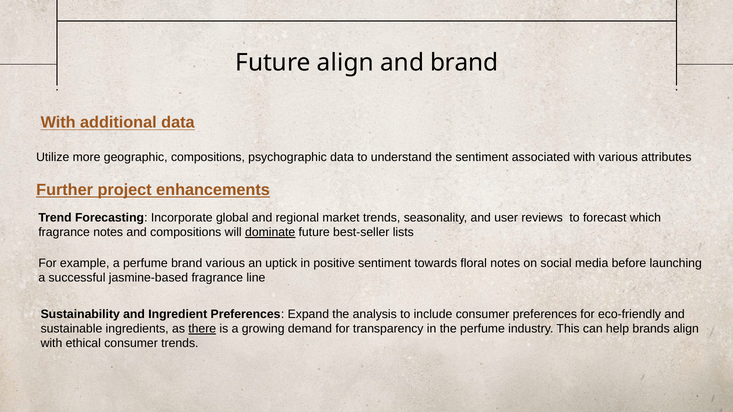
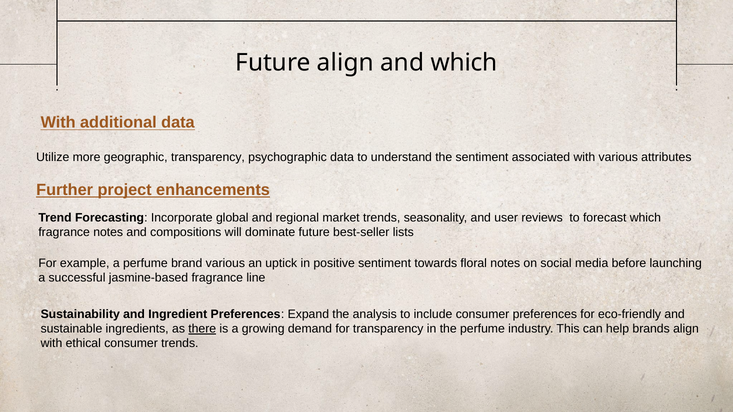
and brand: brand -> which
geographic compositions: compositions -> transparency
dominate underline: present -> none
